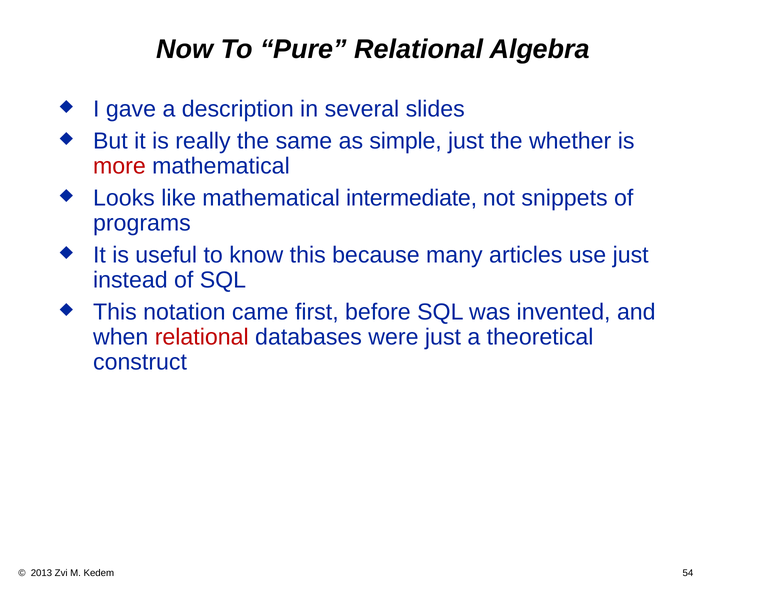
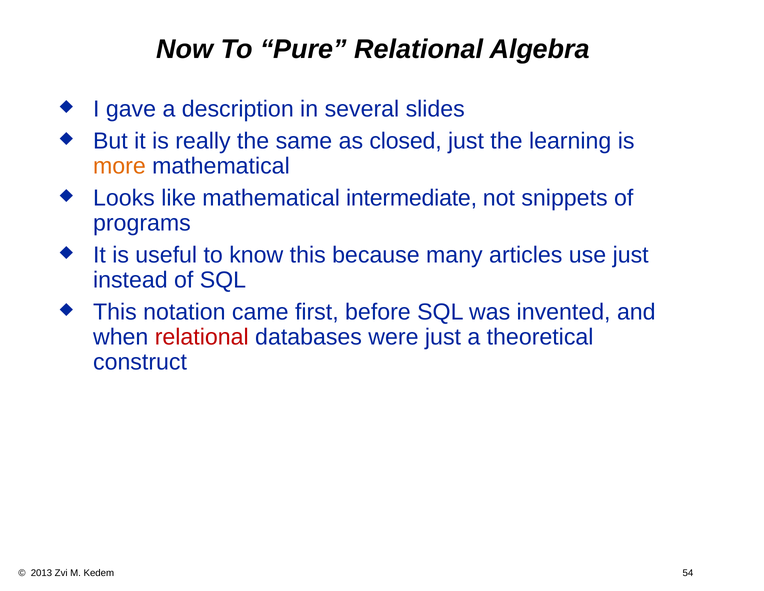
simple: simple -> closed
whether: whether -> learning
more colour: red -> orange
